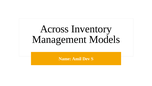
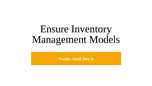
Across: Across -> Ensure
